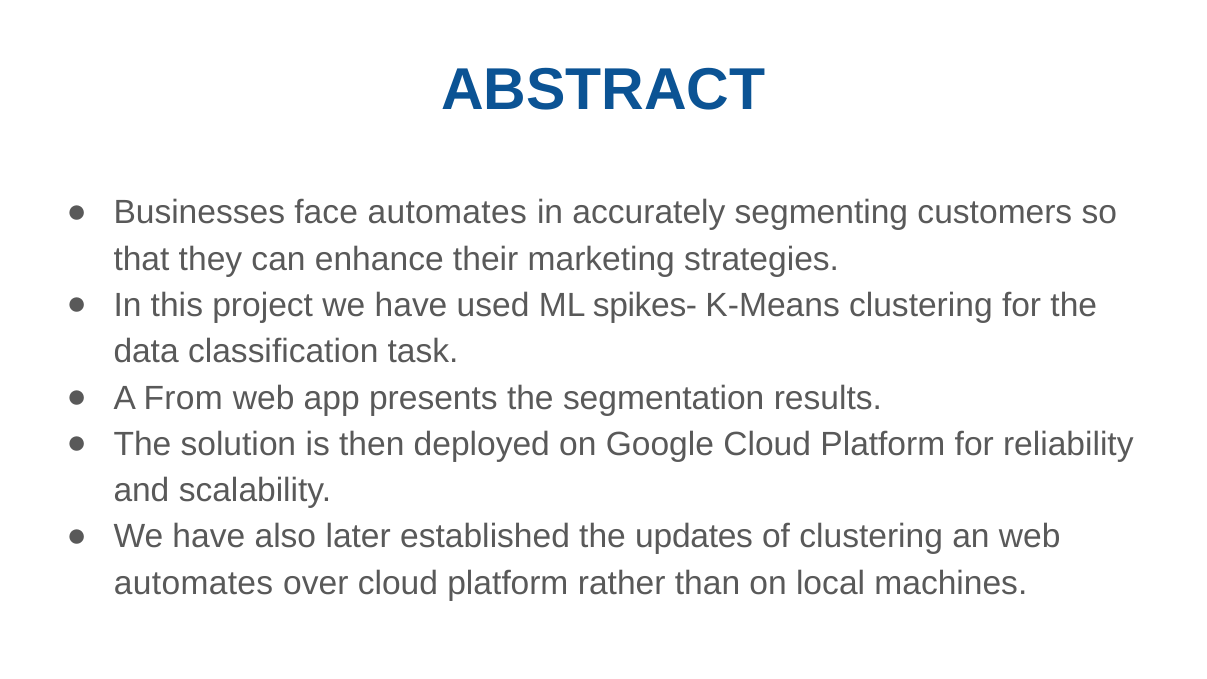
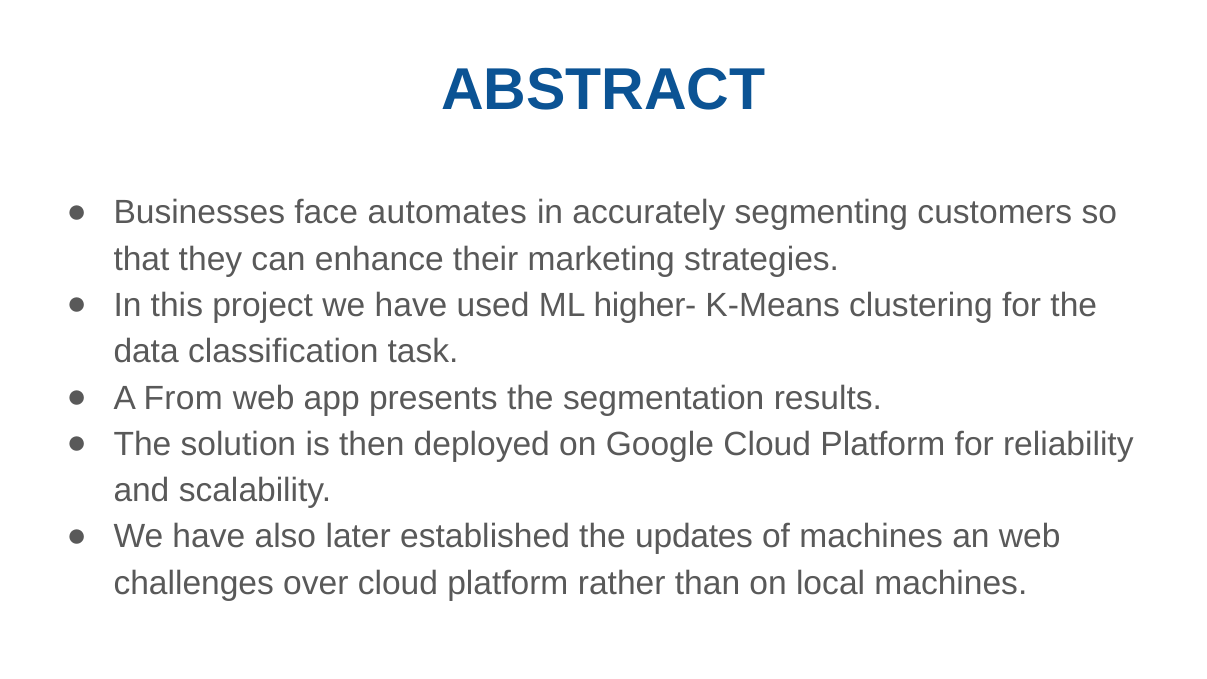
spikes-: spikes- -> higher-
of clustering: clustering -> machines
automates at (194, 583): automates -> challenges
